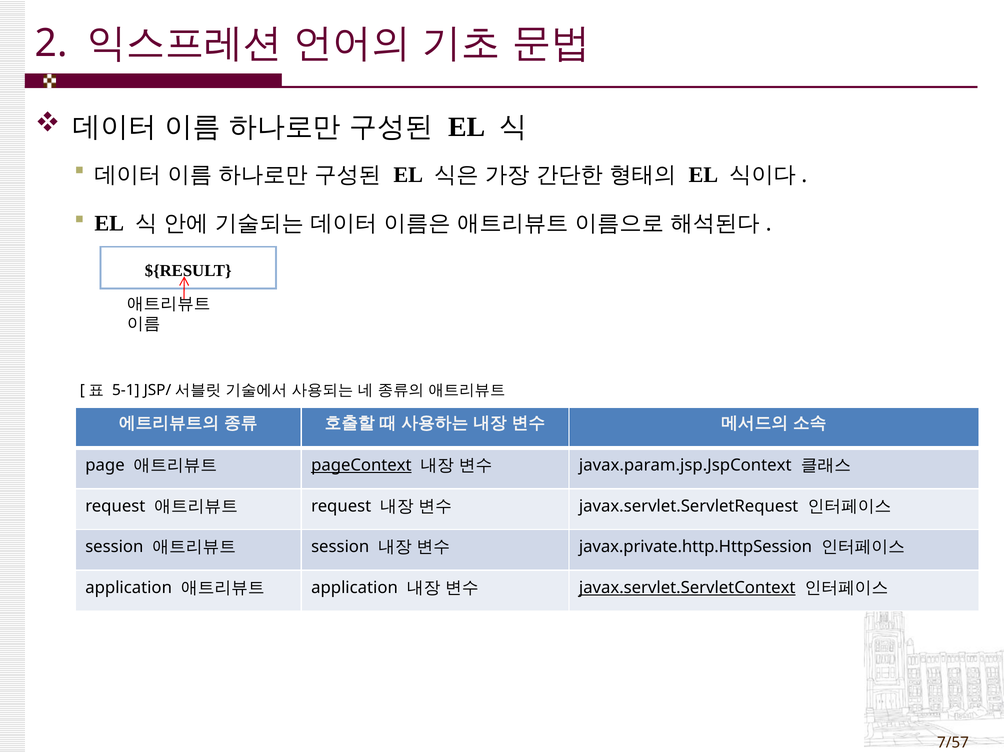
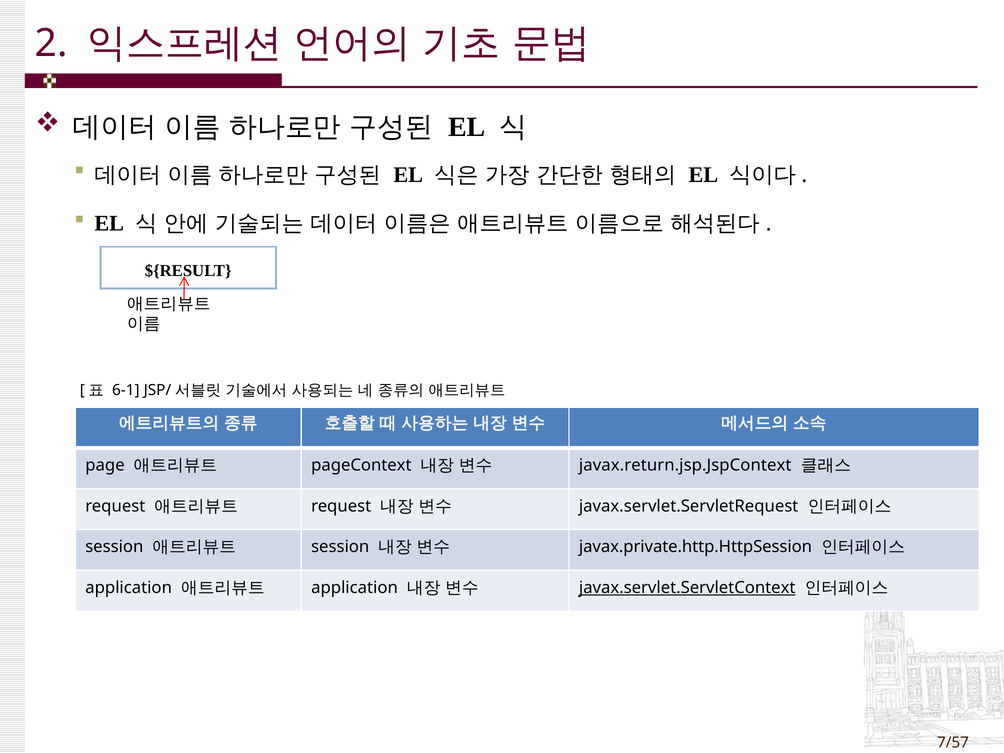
5-1: 5-1 -> 6-1
pageContext underline: present -> none
javax.param.jsp.JspContext: javax.param.jsp.JspContext -> javax.return.jsp.JspContext
